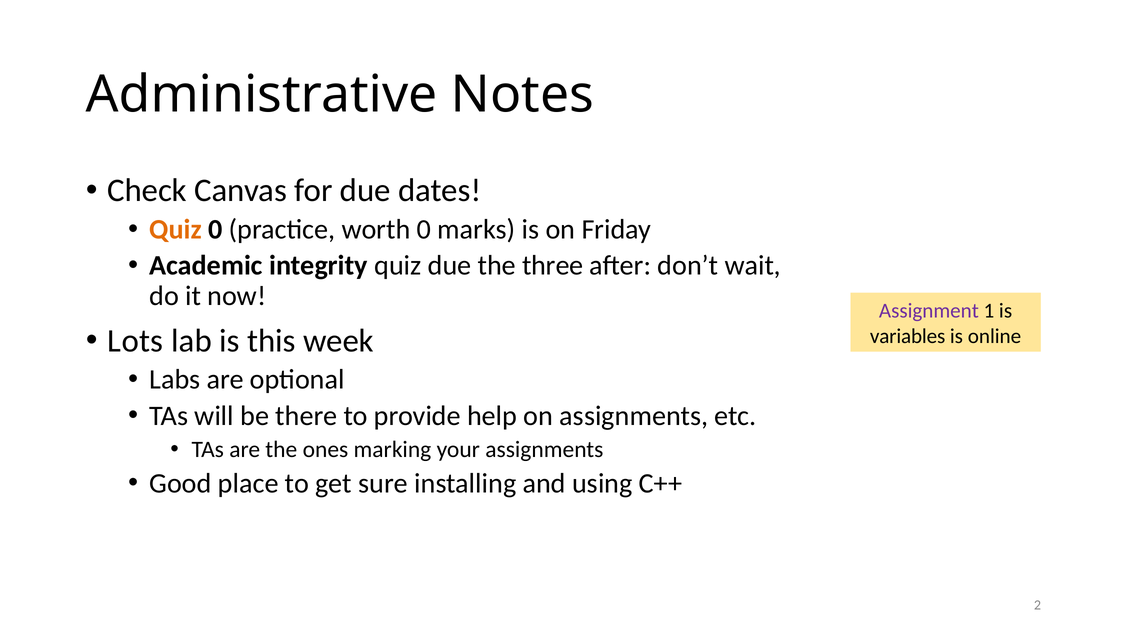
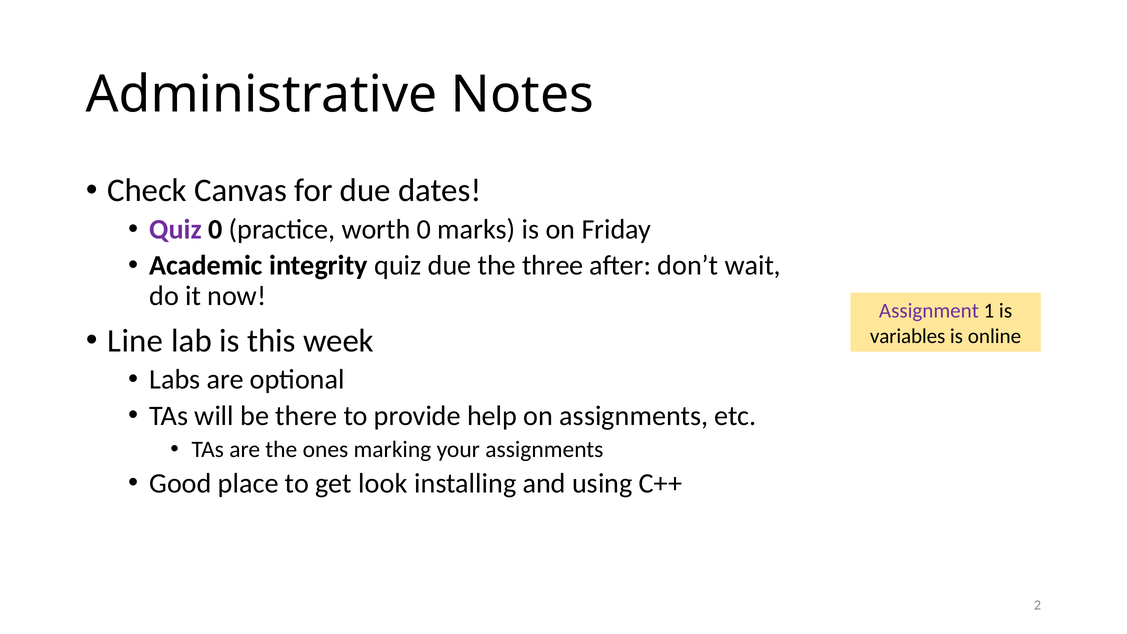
Quiz at (176, 229) colour: orange -> purple
Lots: Lots -> Line
sure: sure -> look
